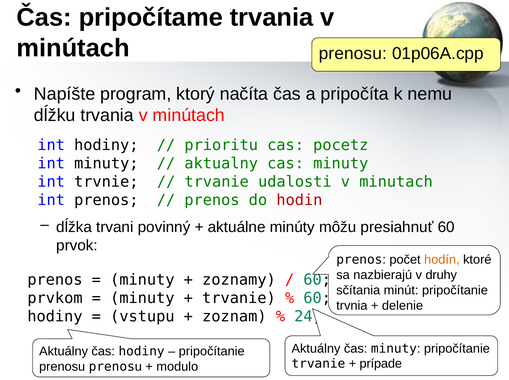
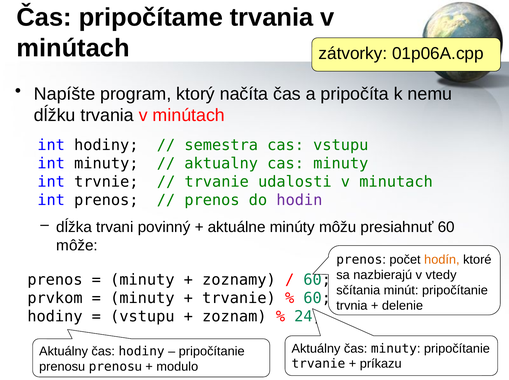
prenosu at (353, 54): prenosu -> zátvorky
prioritu: prioritu -> semestra
cas pocetz: pocetz -> vstupu
hodin colour: red -> purple
prvok: prvok -> môže
druhy: druhy -> vtedy
prípade: prípade -> príkazu
